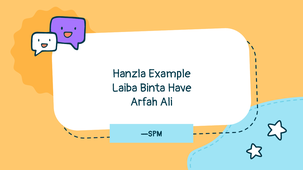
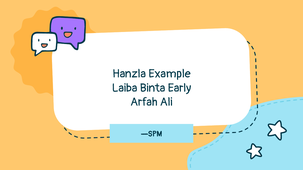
Have: Have -> Early
